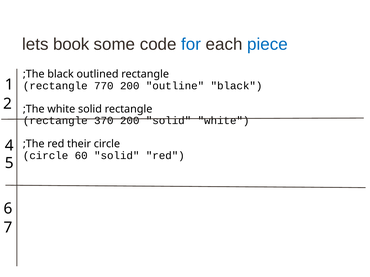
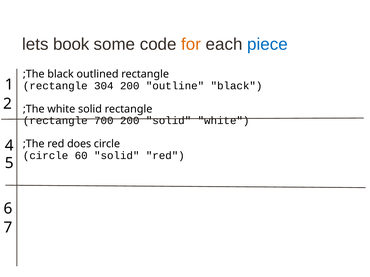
for colour: blue -> orange
770: 770 -> 304
370: 370 -> 700
their: their -> does
